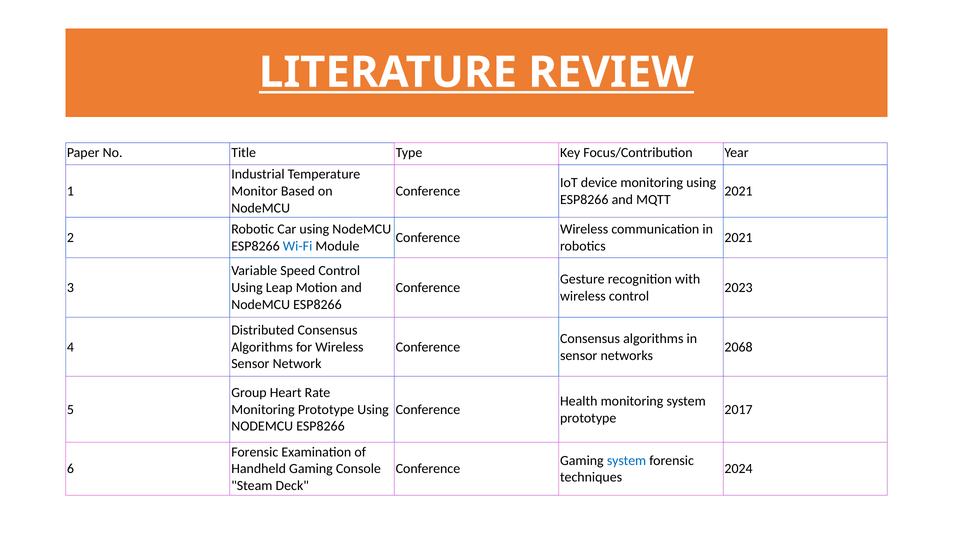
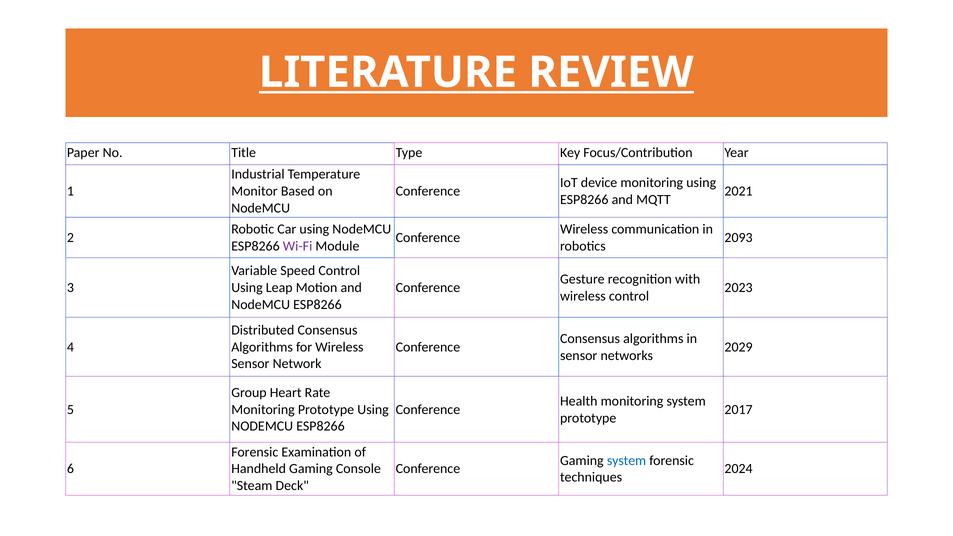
2021 at (739, 238): 2021 -> 2093
Wi-Fi colour: blue -> purple
2068: 2068 -> 2029
